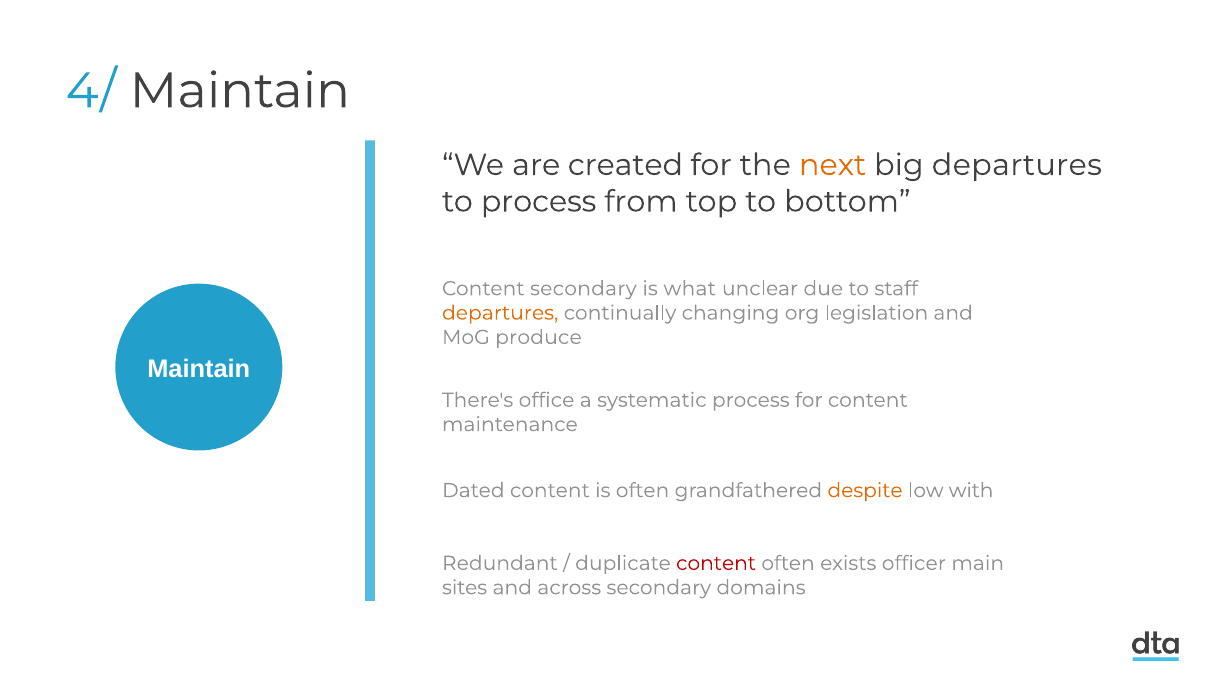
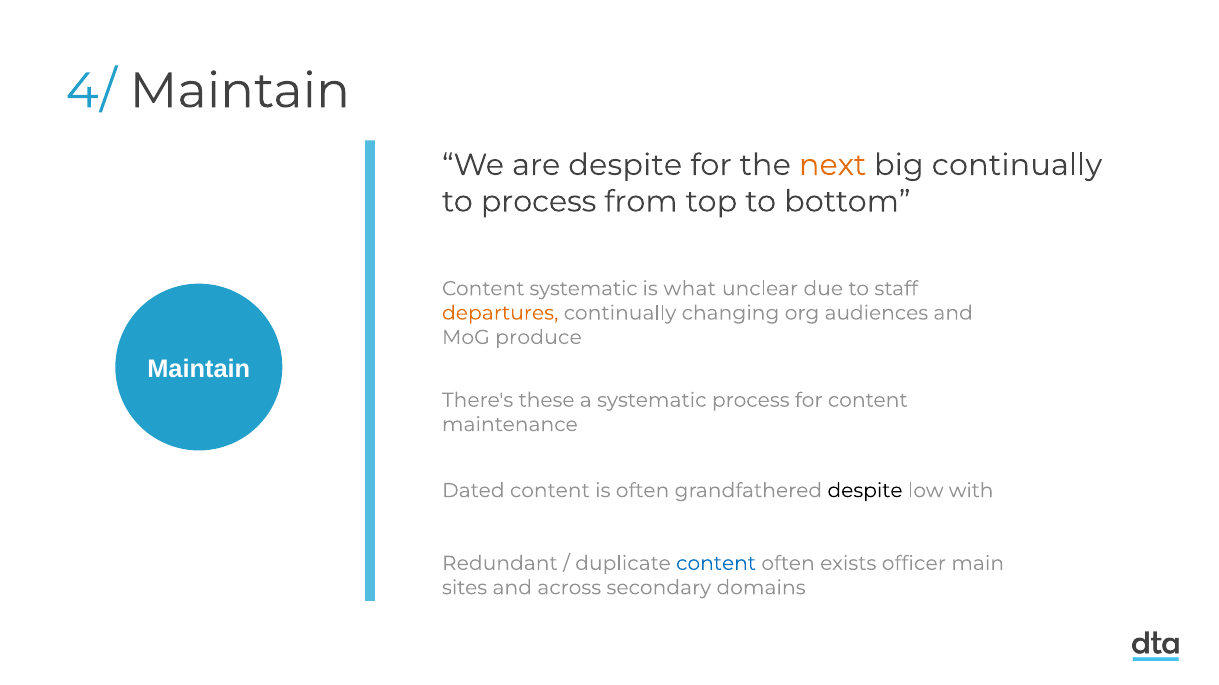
are created: created -> despite
big departures: departures -> continually
Content secondary: secondary -> systematic
legislation: legislation -> audiences
office: office -> these
despite at (865, 491) colour: orange -> black
content at (716, 564) colour: red -> blue
